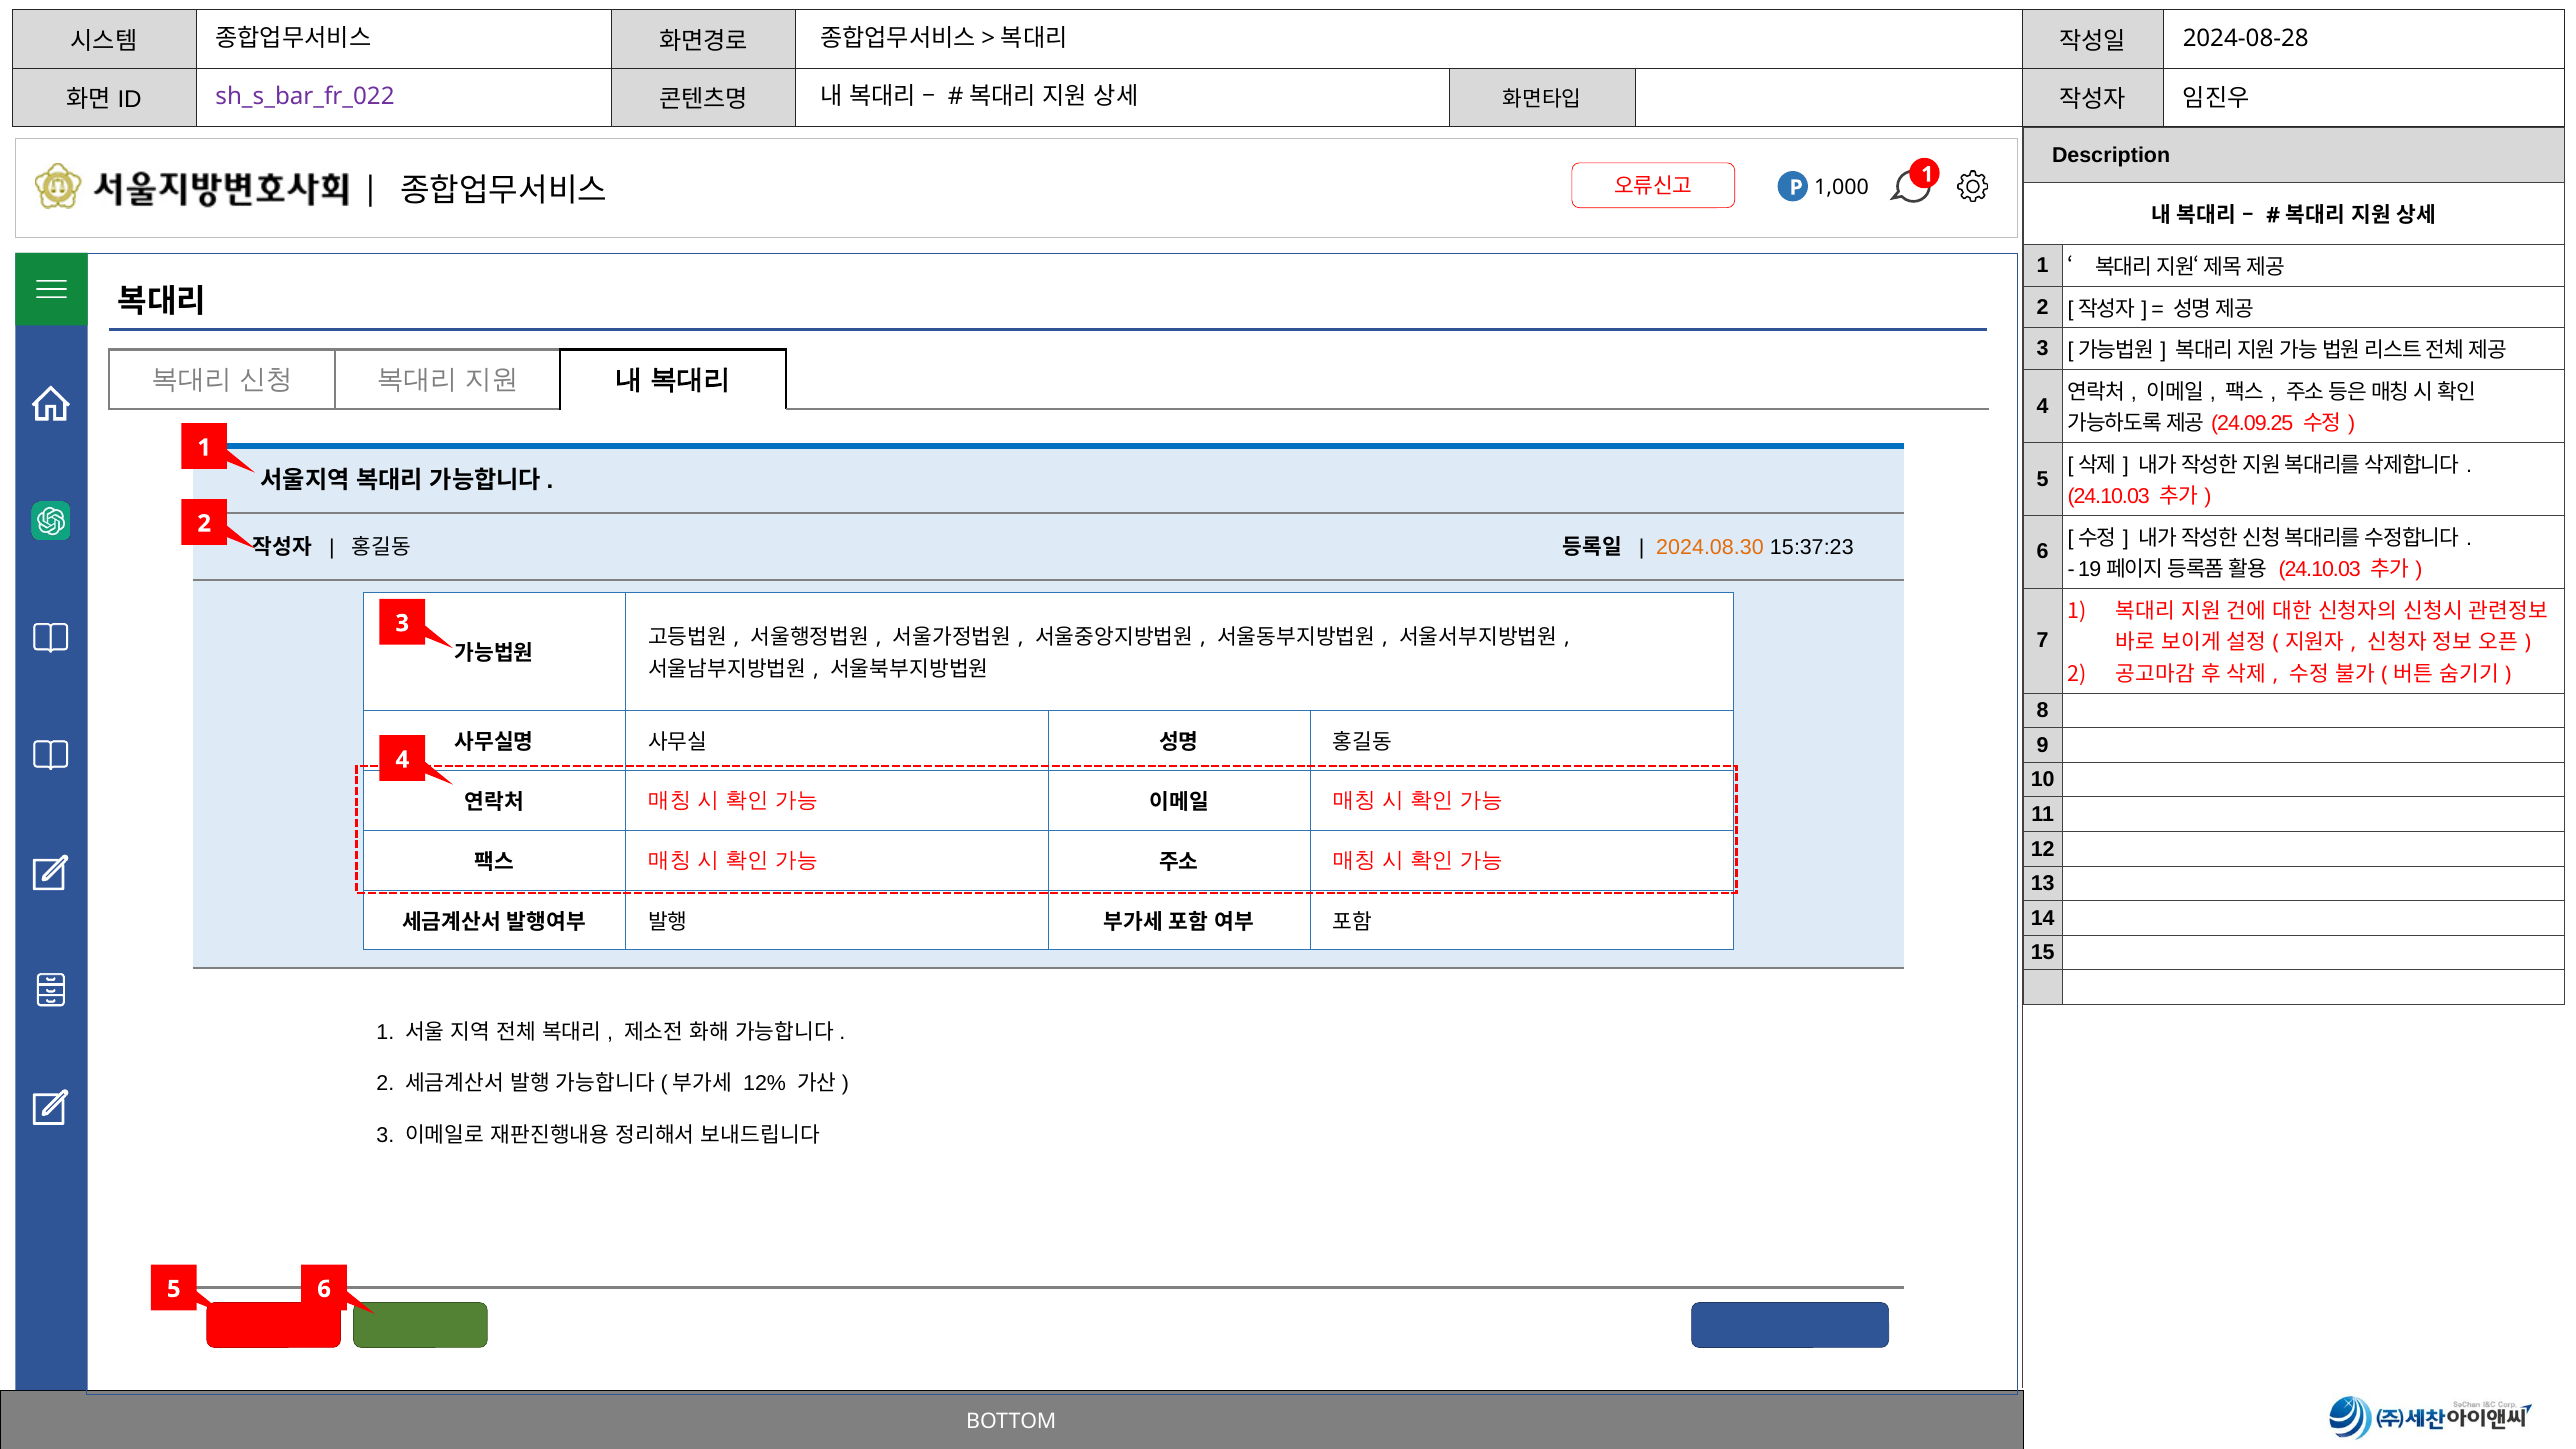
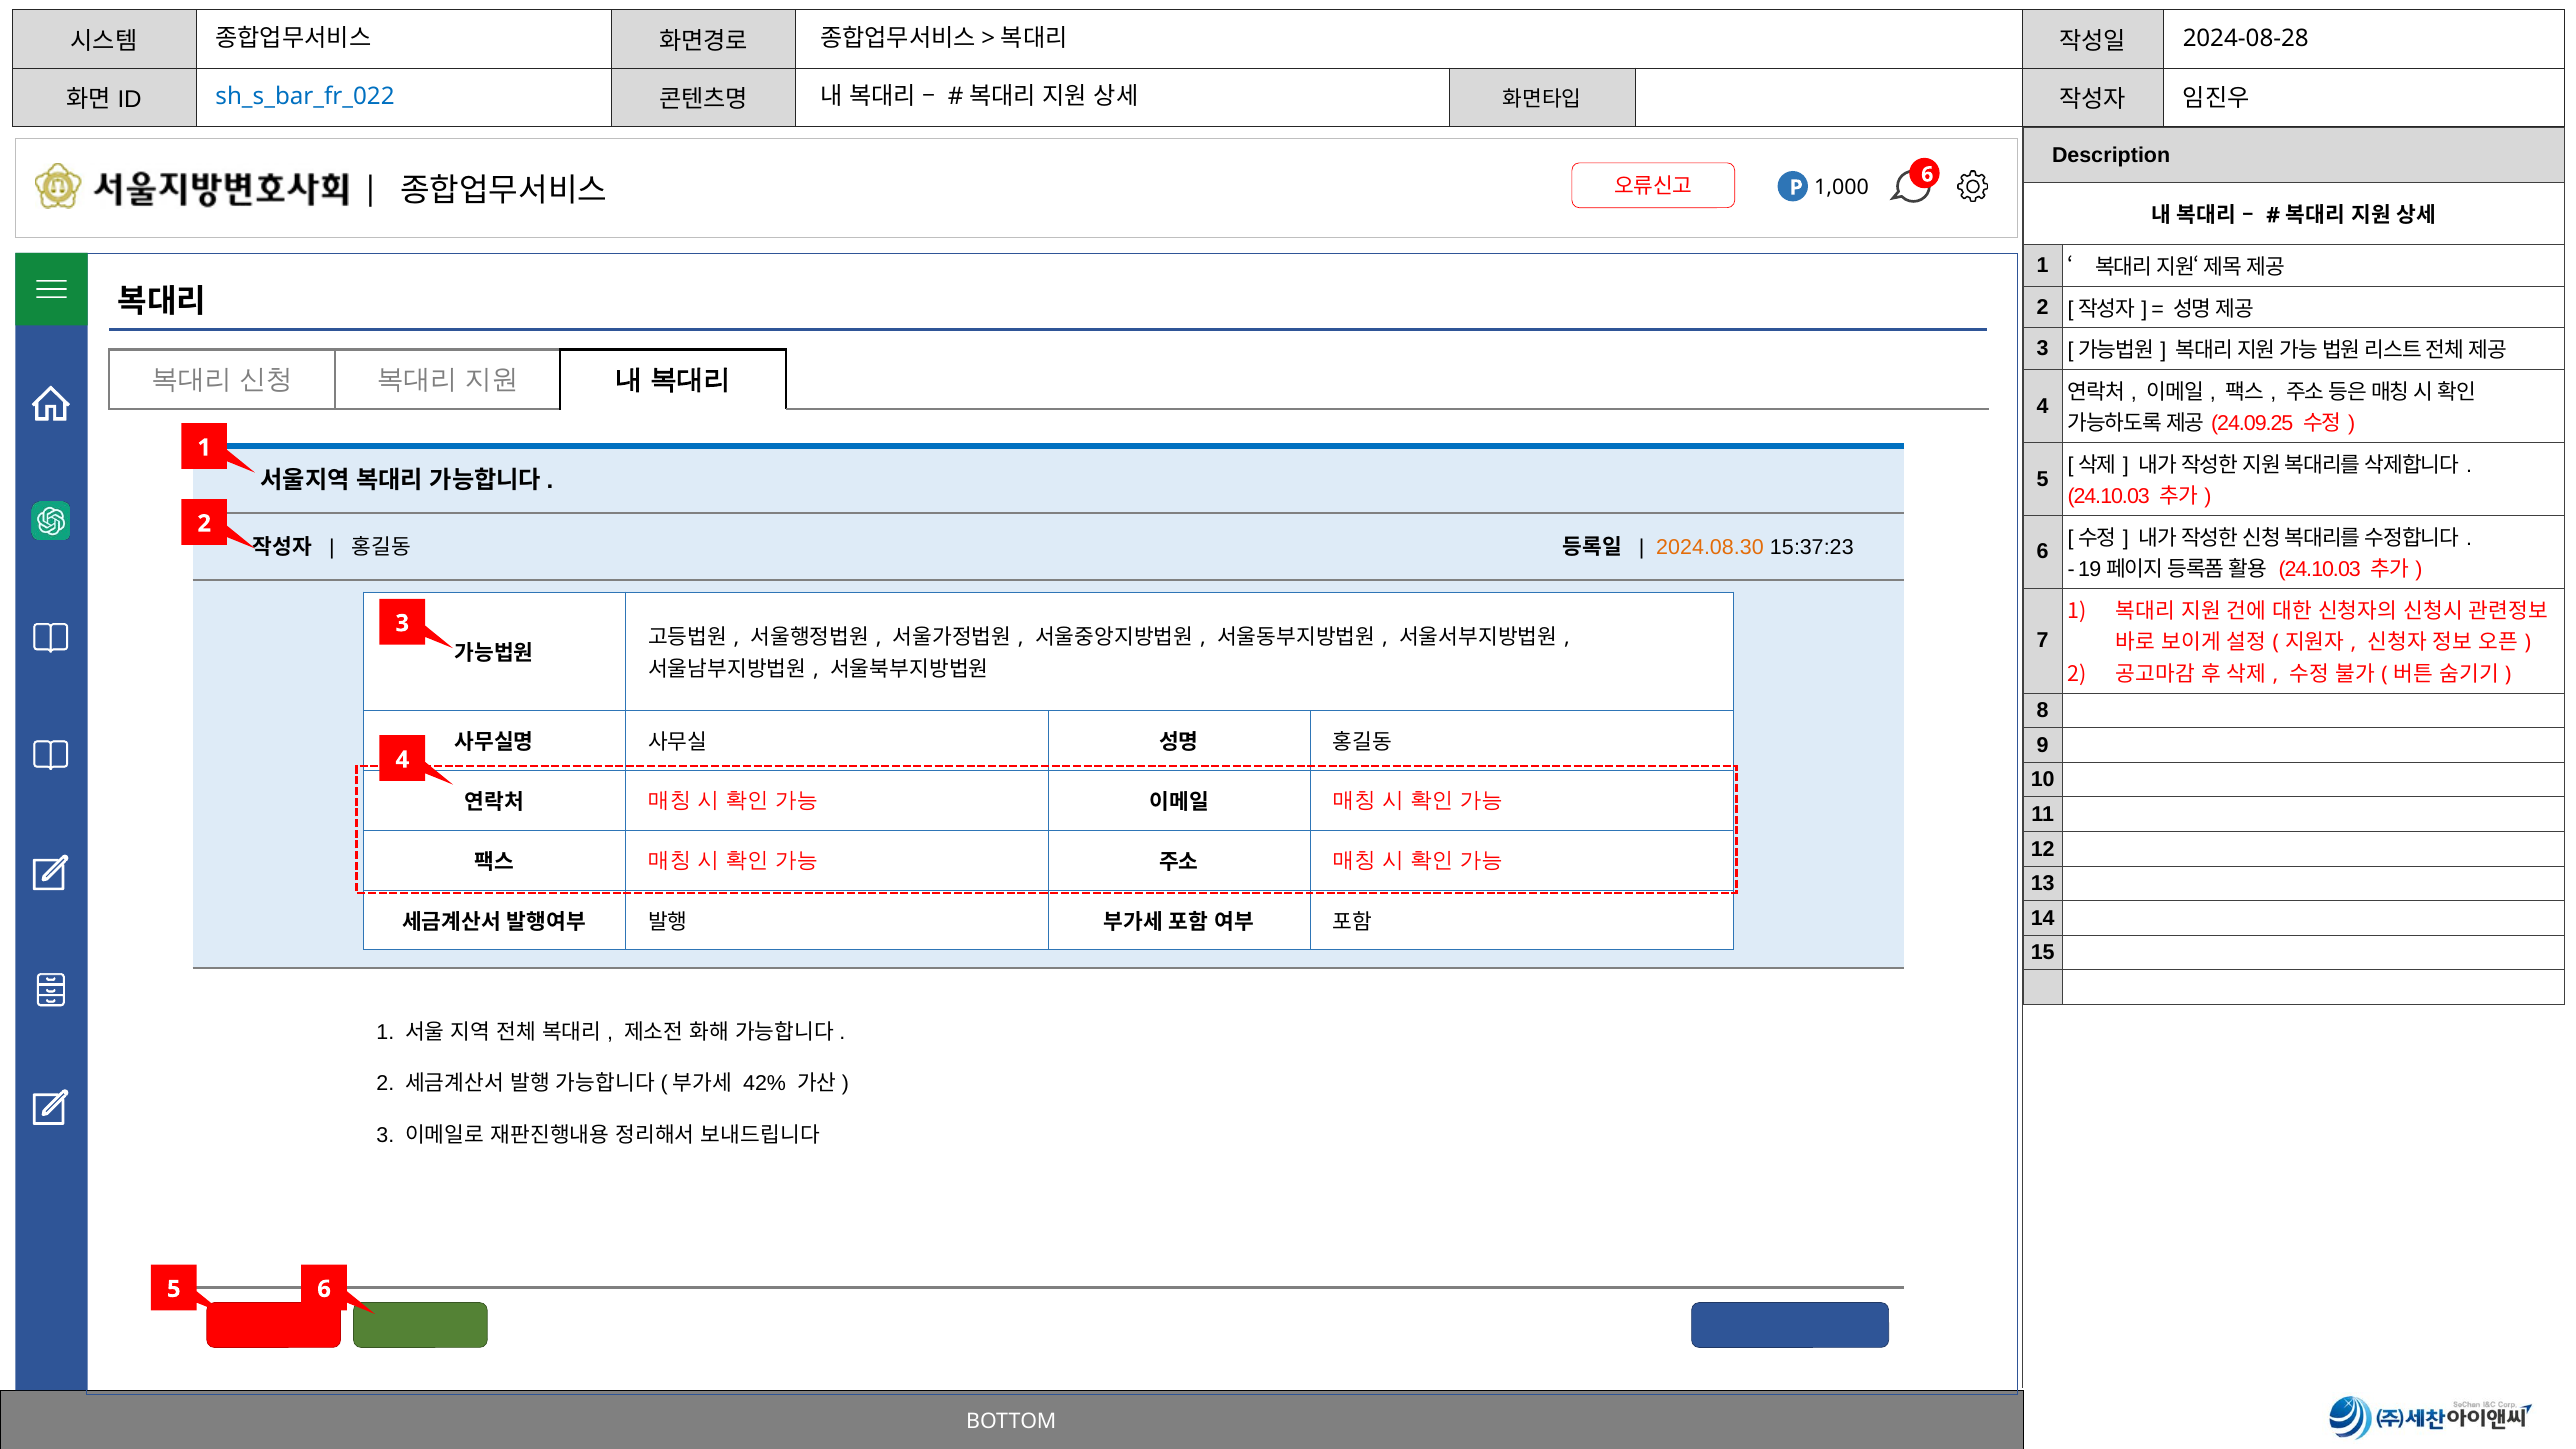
sh_s_bar_fr_022 colour: purple -> blue
1 at (1927, 174): 1 -> 6
12%: 12% -> 42%
